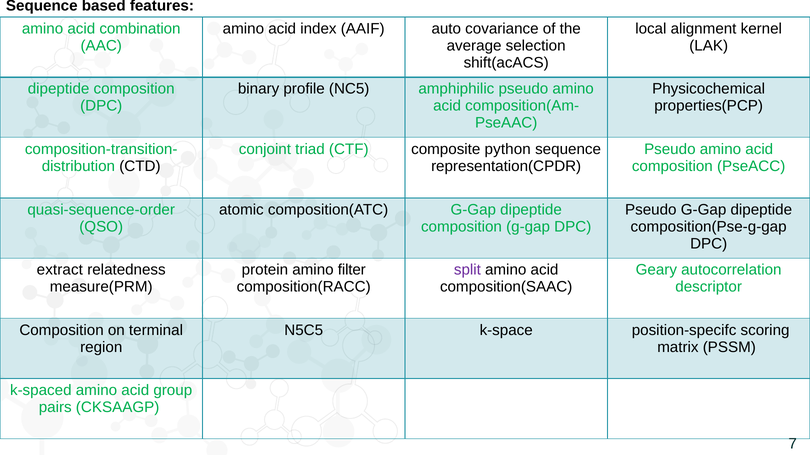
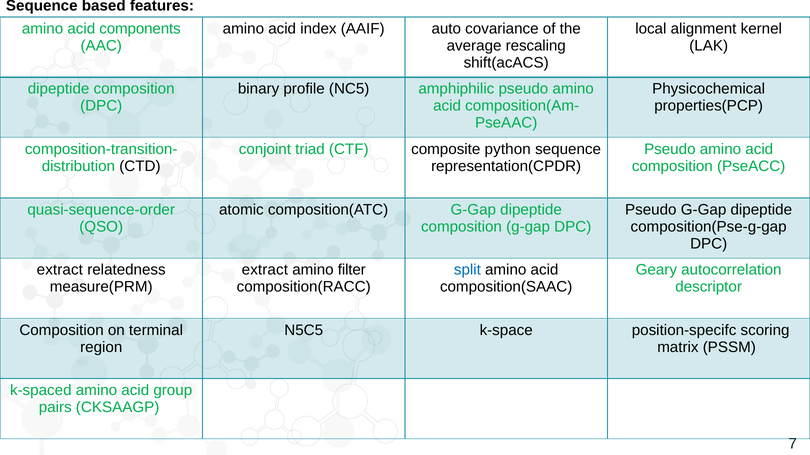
combination: combination -> components
selection: selection -> rescaling
protein at (265, 270): protein -> extract
split colour: purple -> blue
